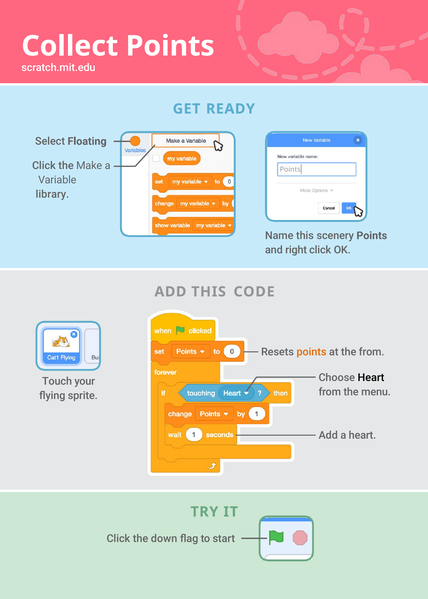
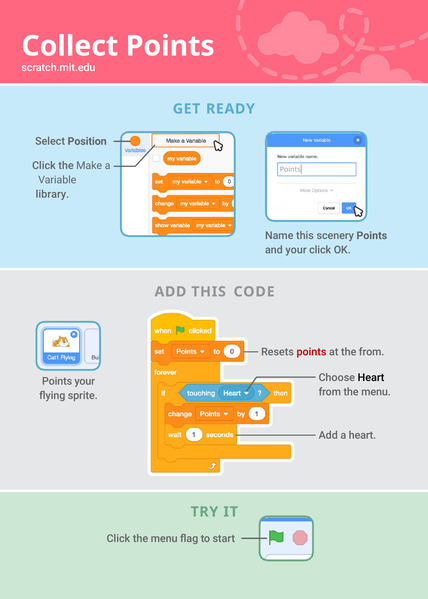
Floating: Floating -> Position
and right: right -> your
points at (311, 352) colour: orange -> red
Touch at (57, 381): Touch -> Points
Click the down: down -> menu
